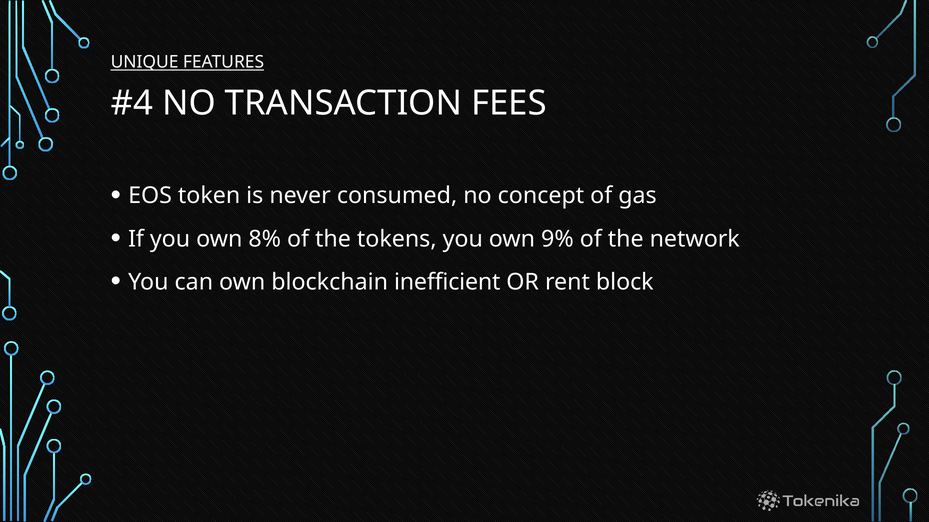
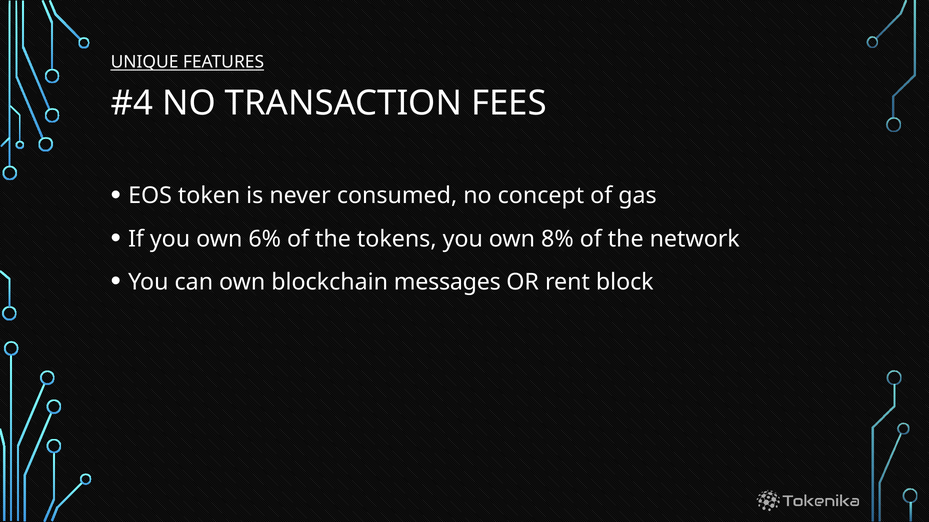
8%: 8% -> 6%
9%: 9% -> 8%
inefficient: inefficient -> messages
